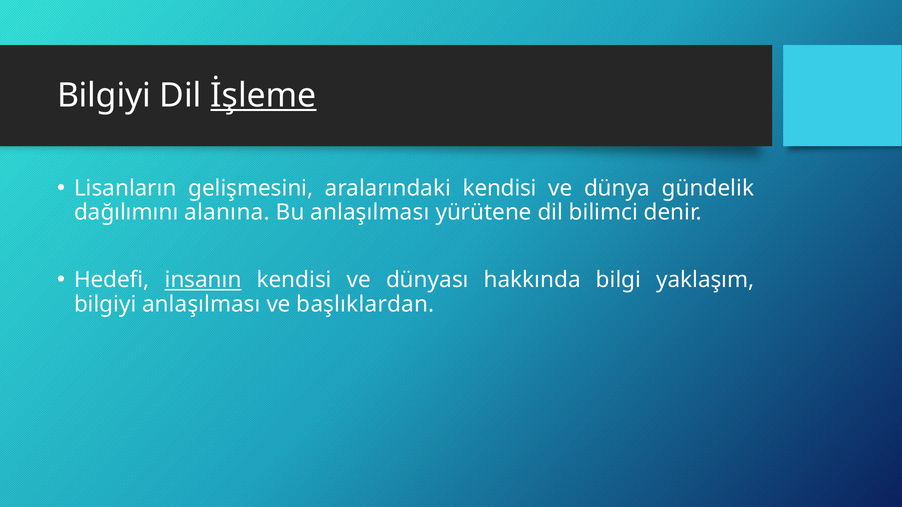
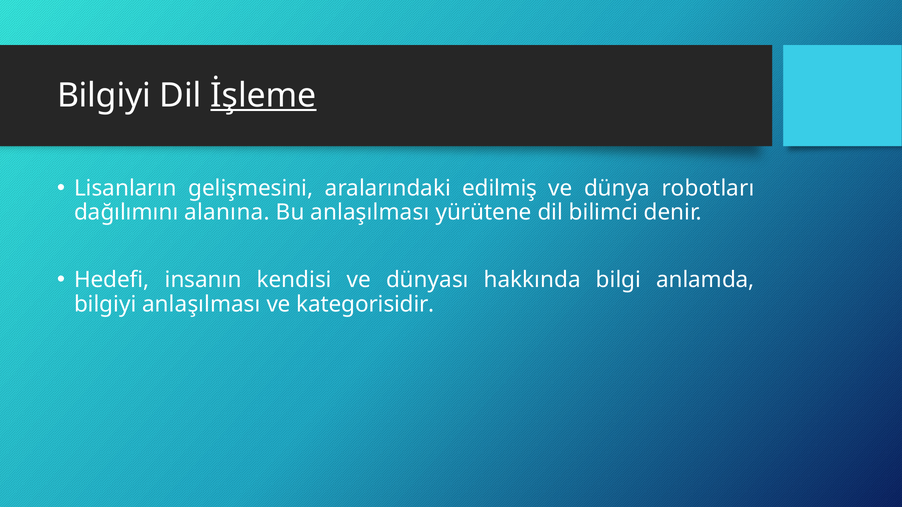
aralarındaki kendisi: kendisi -> edilmiş
gündelik: gündelik -> robotları
insanın underline: present -> none
yaklaşım: yaklaşım -> anlamda
başlıklardan: başlıklardan -> kategorisidir
